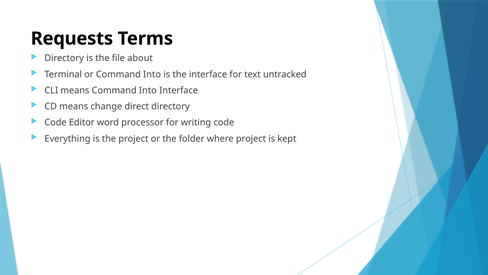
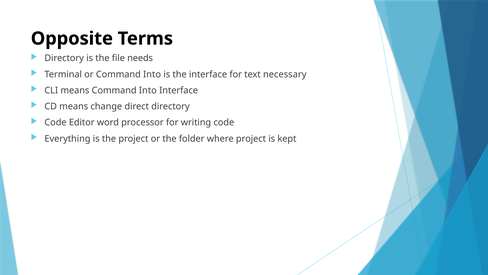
Requests: Requests -> Opposite
about: about -> needs
untracked: untracked -> necessary
